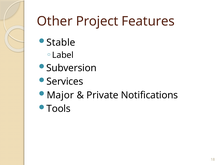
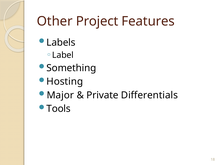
Stable: Stable -> Labels
Subversion: Subversion -> Something
Services: Services -> Hosting
Notifications: Notifications -> Differentials
